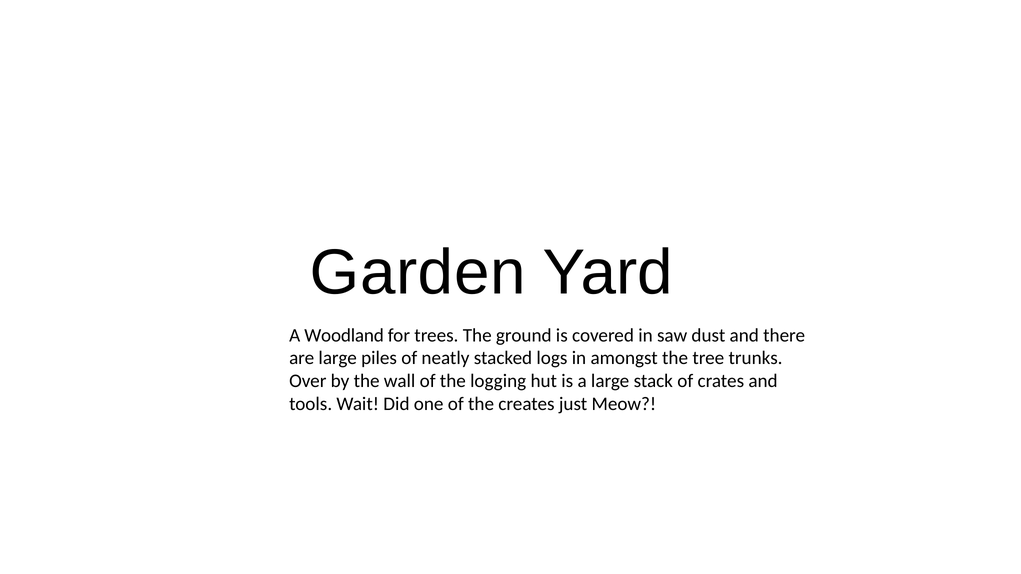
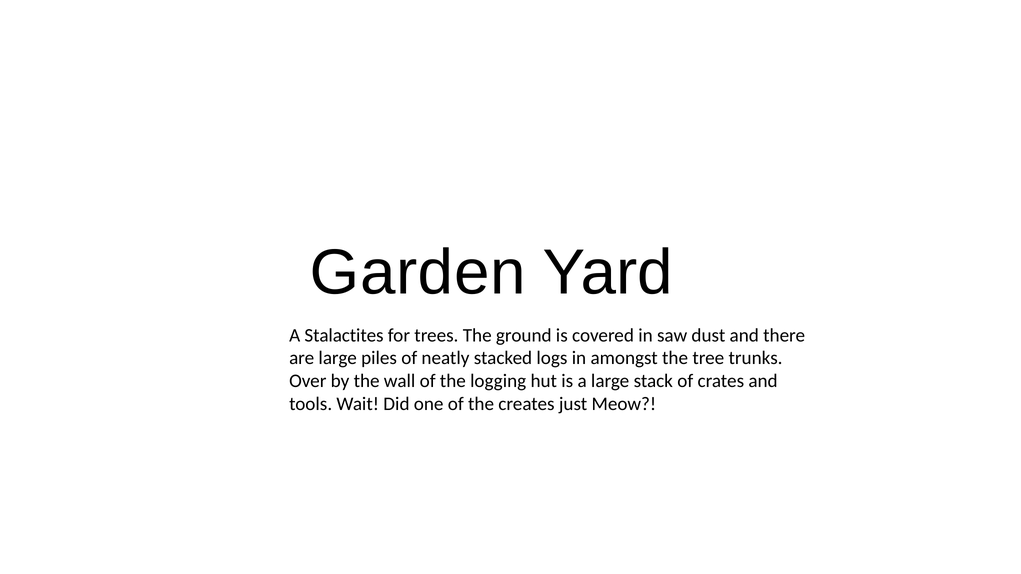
Woodland: Woodland -> Stalactites
